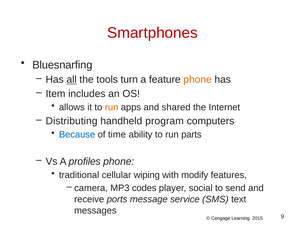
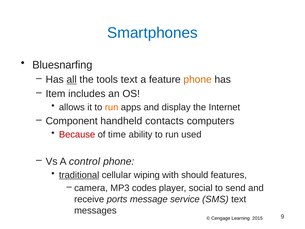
Smartphones colour: red -> blue
tools turn: turn -> text
shared: shared -> display
Distributing: Distributing -> Component
program: program -> contacts
Because colour: blue -> red
parts: parts -> used
profiles: profiles -> control
traditional underline: none -> present
modify: modify -> should
